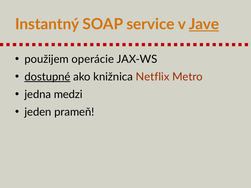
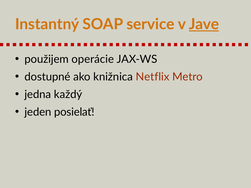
dostupné underline: present -> none
medzi: medzi -> každý
prameň: prameň -> posielať
